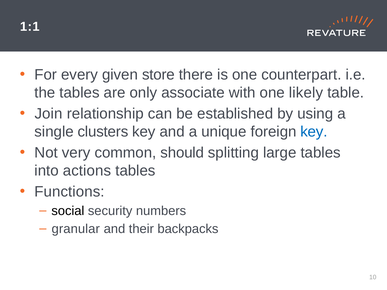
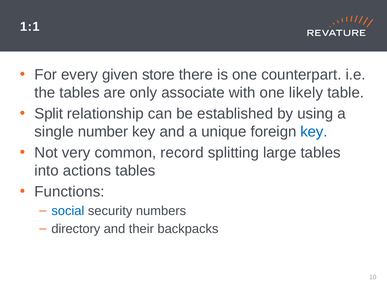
Join: Join -> Split
clusters: clusters -> number
should: should -> record
social colour: black -> blue
granular: granular -> directory
